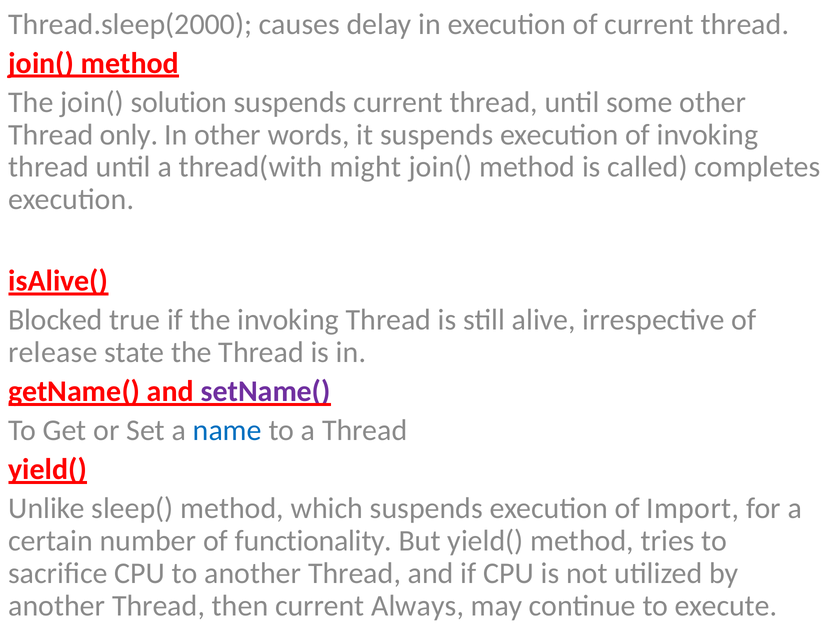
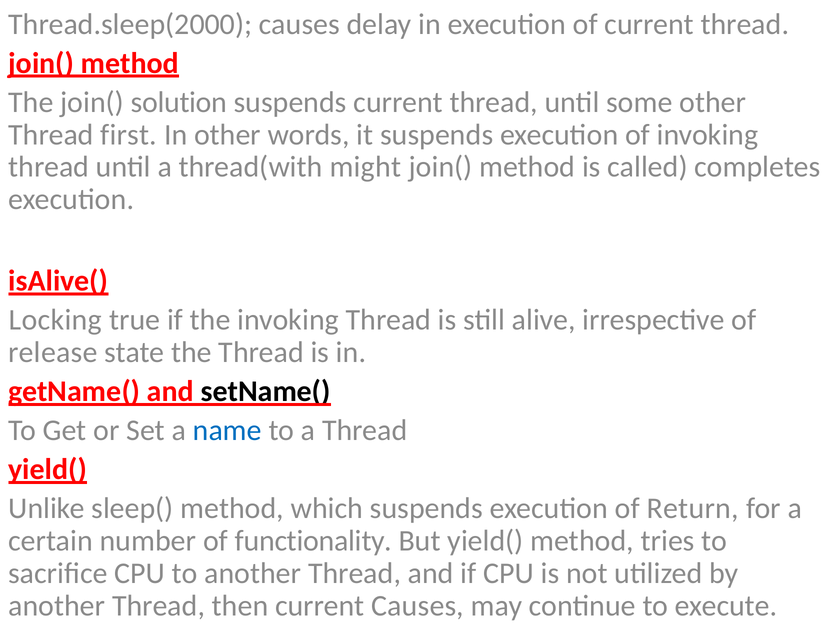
only: only -> first
Blocked: Blocked -> Locking
setName( colour: purple -> black
Import: Import -> Return
current Always: Always -> Causes
